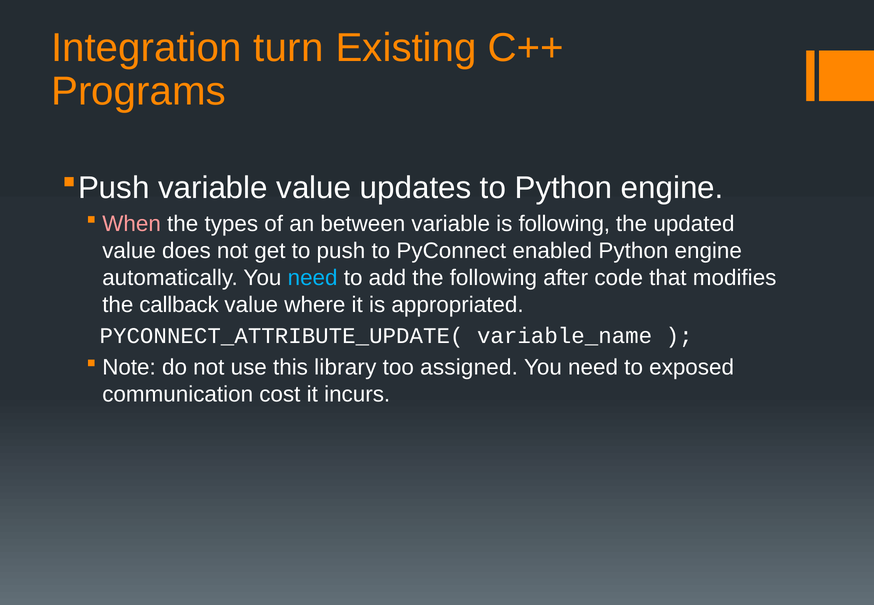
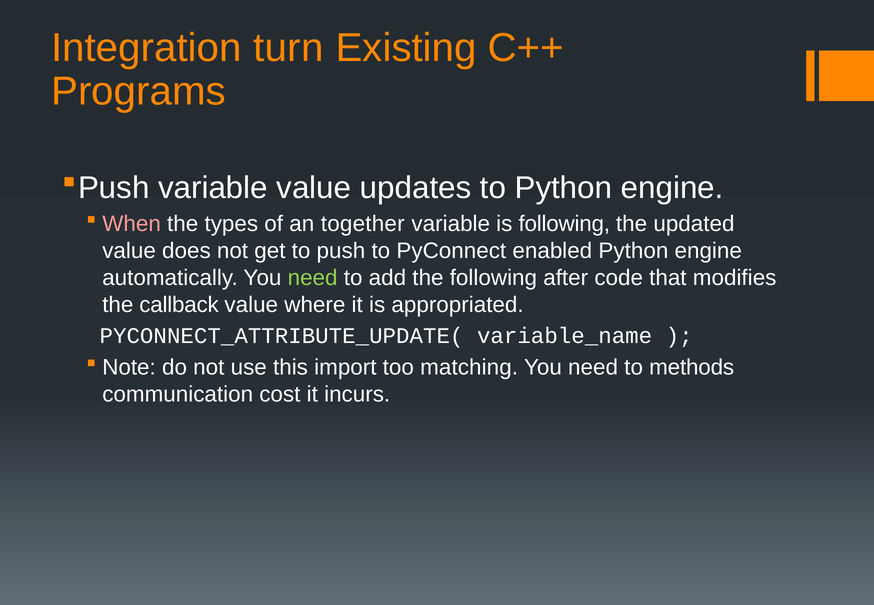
between: between -> together
need at (313, 278) colour: light blue -> light green
library: library -> import
assigned: assigned -> matching
exposed: exposed -> methods
